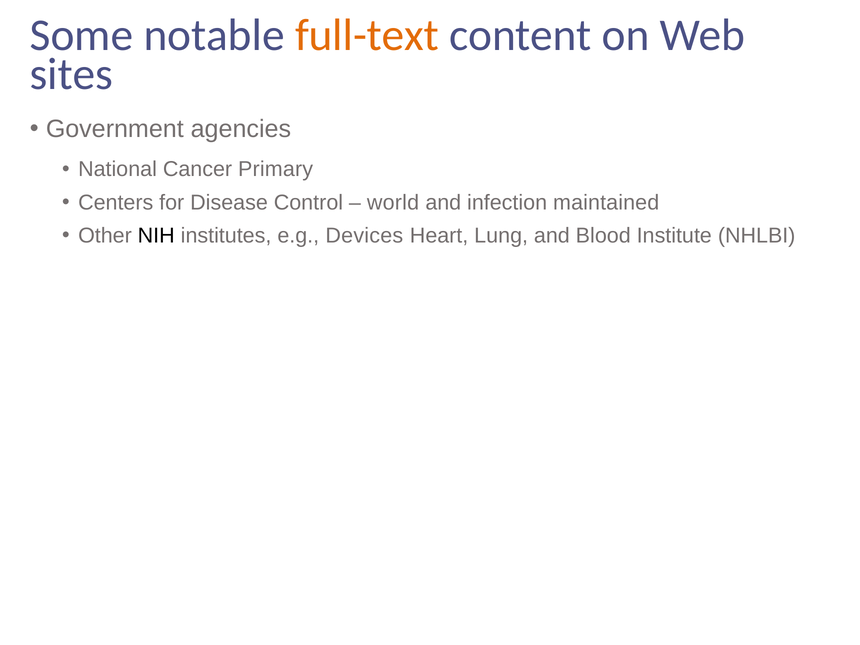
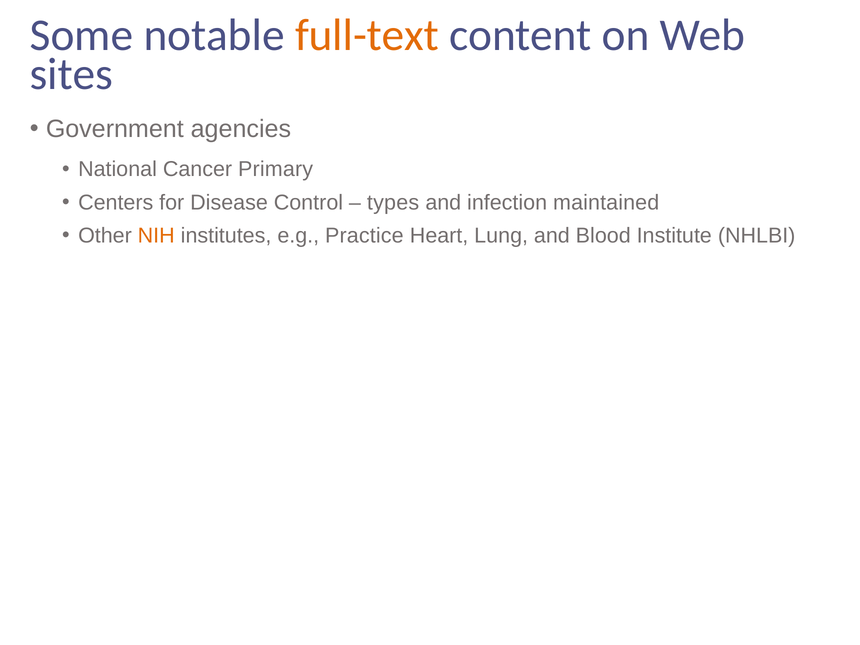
world: world -> types
NIH colour: black -> orange
Devices: Devices -> Practice
